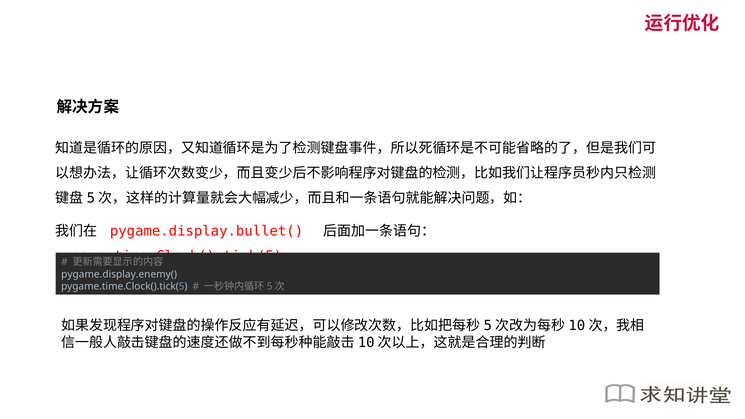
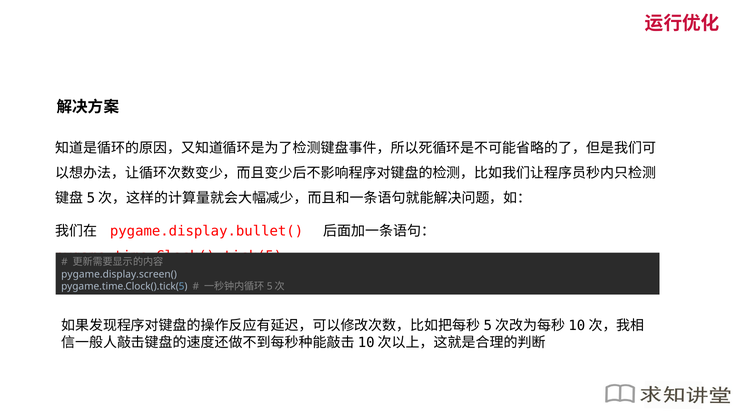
pygame.display.enemy(: pygame.display.enemy( -> pygame.display.screen(
